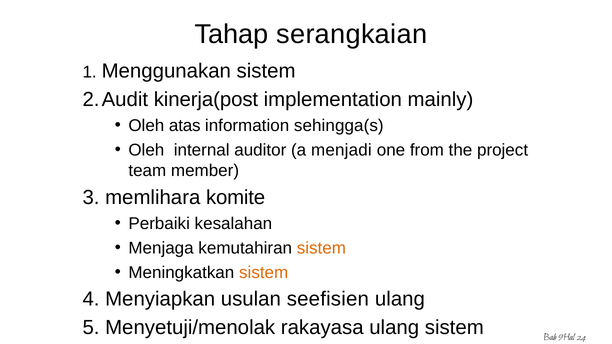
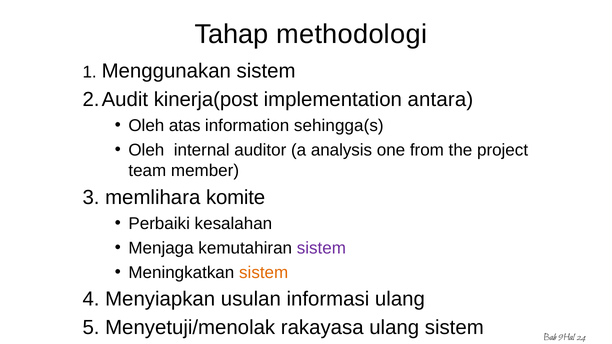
serangkaian: serangkaian -> methodologi
mainly: mainly -> antara
menjadi: menjadi -> analysis
sistem at (321, 248) colour: orange -> purple
seefisien: seefisien -> informasi
